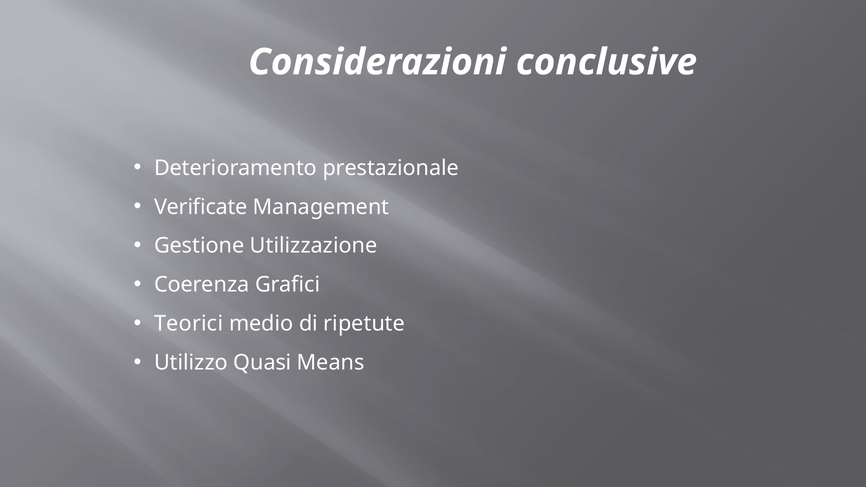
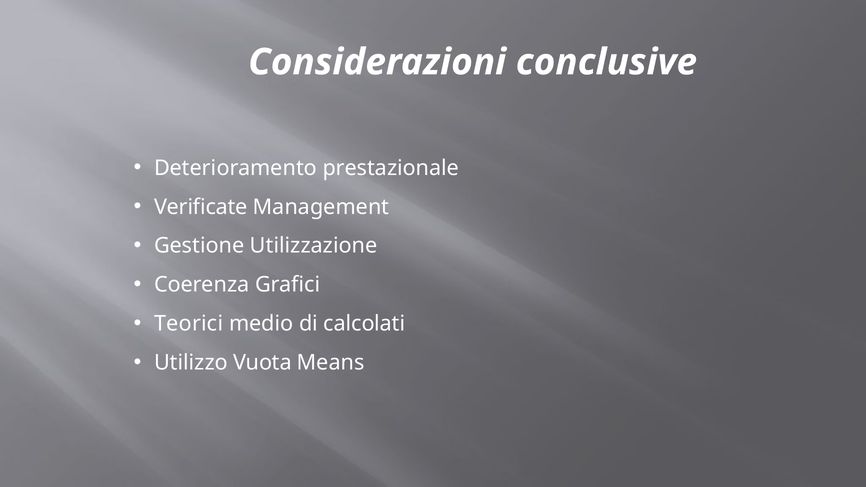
ripetute: ripetute -> calcolati
Quasi: Quasi -> Vuota
